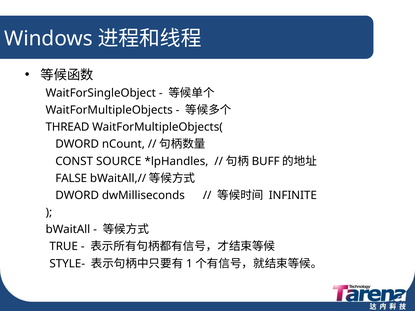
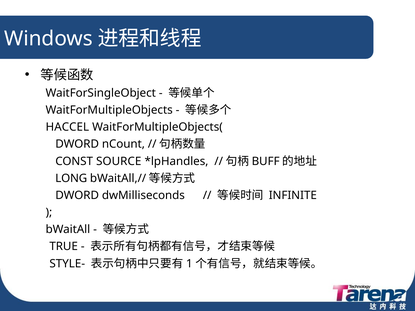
THREAD: THREAD -> HACCEL
FALSE: FALSE -> LONG
